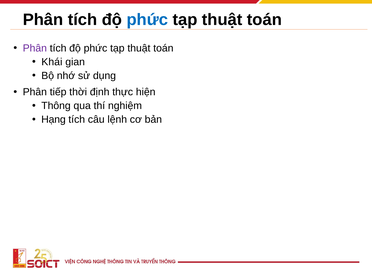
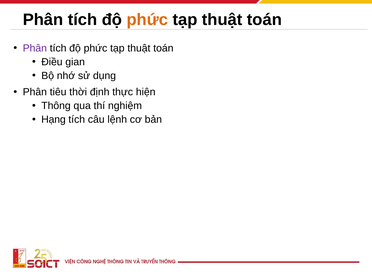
phức at (147, 20) colour: blue -> orange
Khái: Khái -> Điều
tiếp: tiếp -> tiêu
